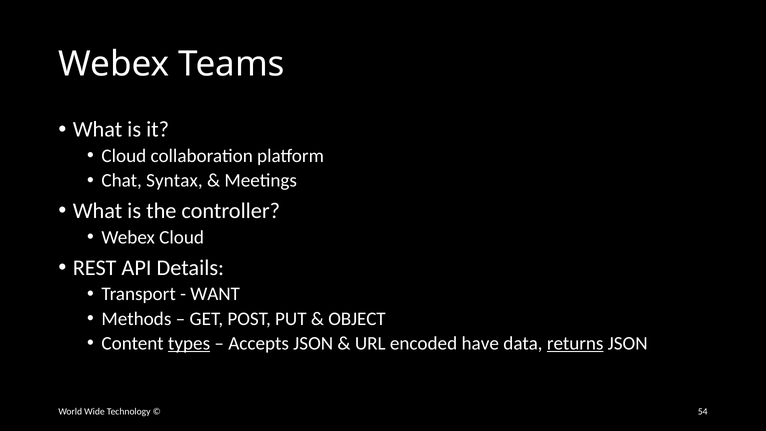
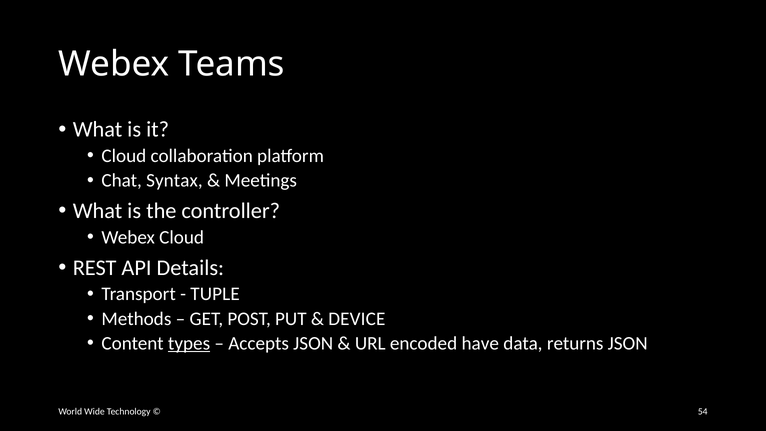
WANT: WANT -> TUPLE
OBJECT: OBJECT -> DEVICE
returns underline: present -> none
